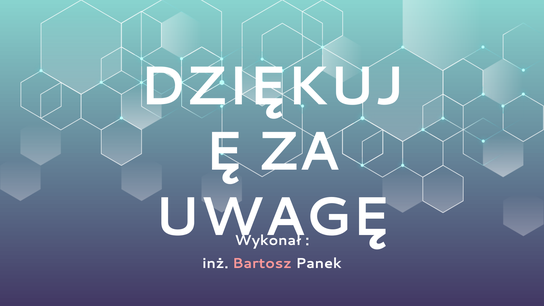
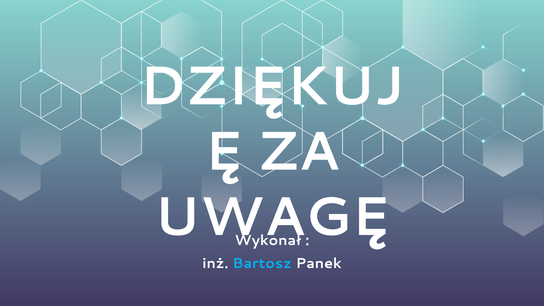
Bartosz colour: pink -> light blue
